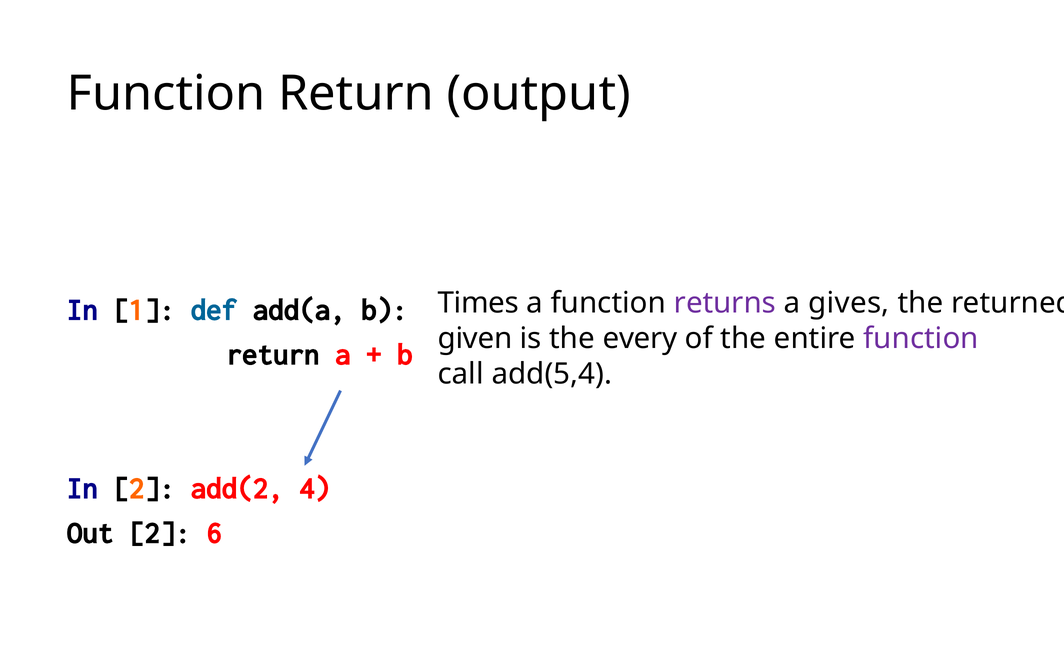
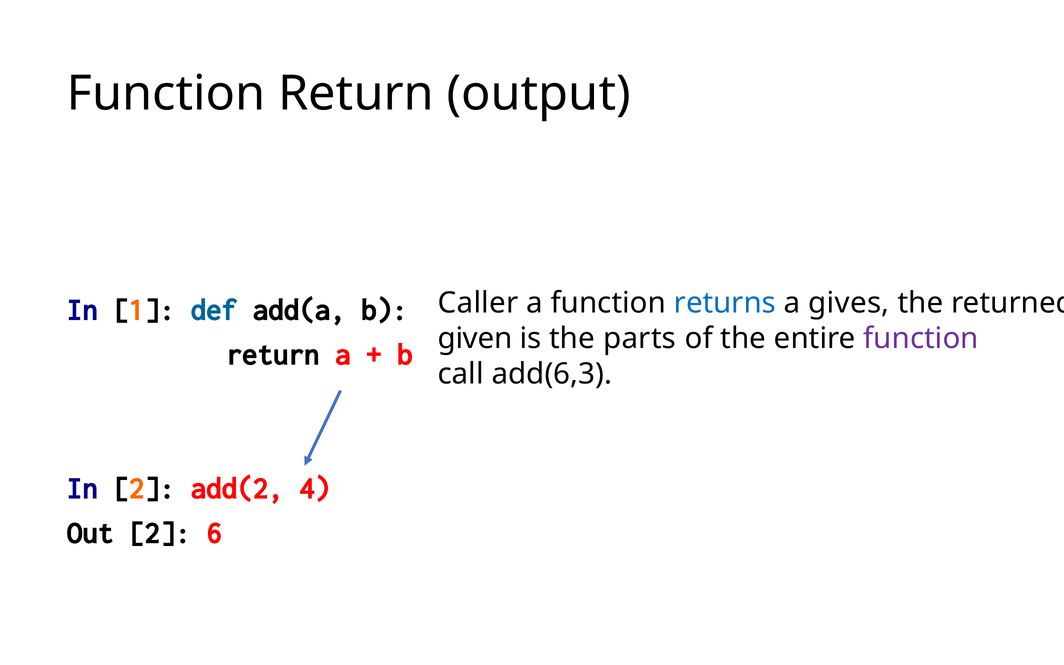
Times: Times -> Caller
returns colour: purple -> blue
every: every -> parts
add(5,4: add(5,4 -> add(6,3
